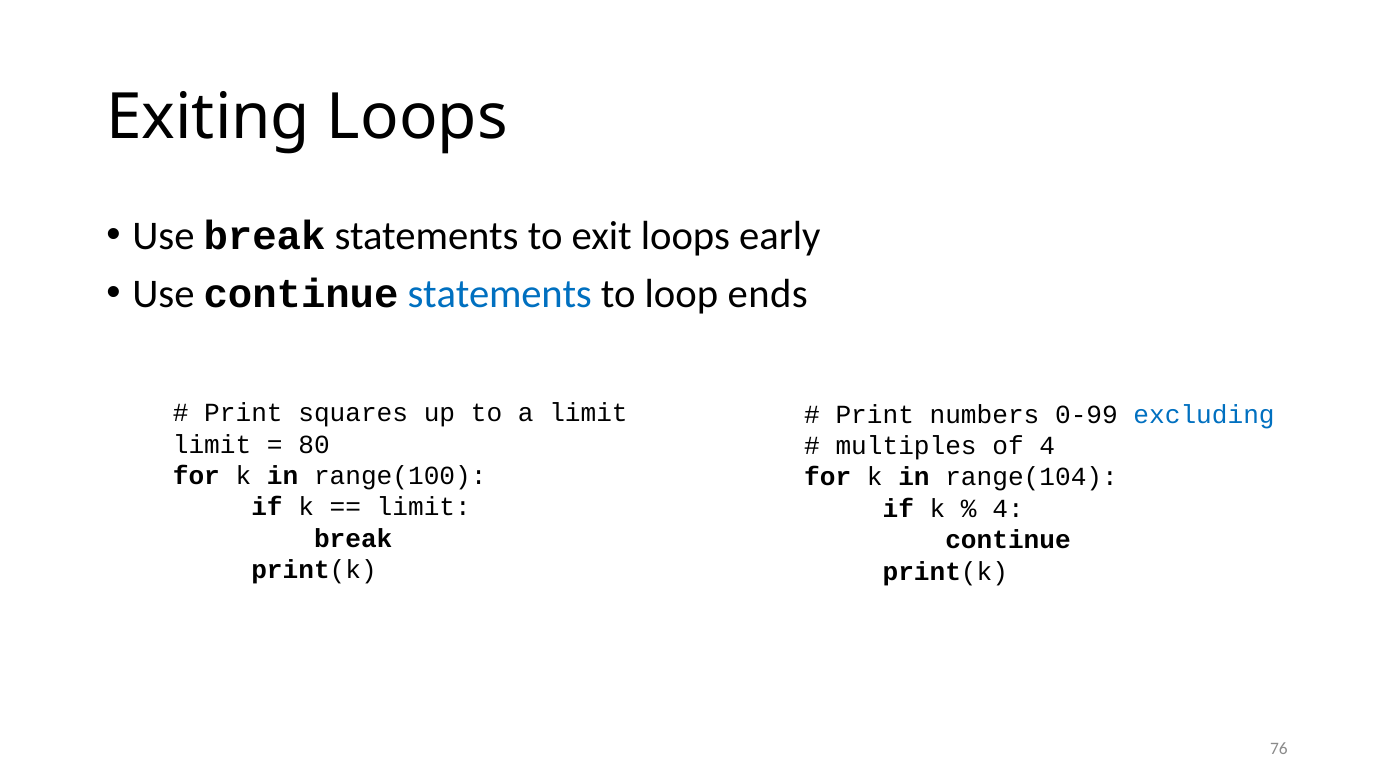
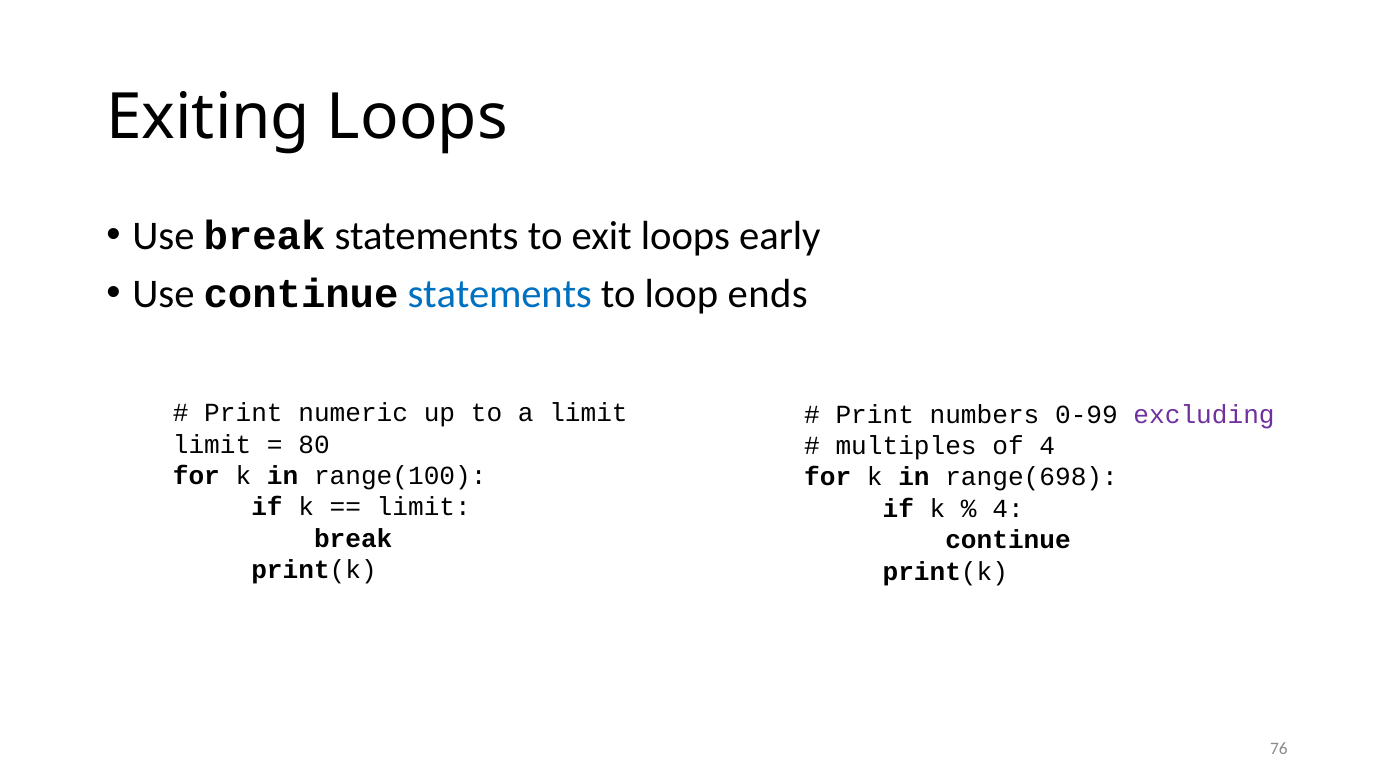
squares: squares -> numeric
excluding colour: blue -> purple
range(104: range(104 -> range(698
